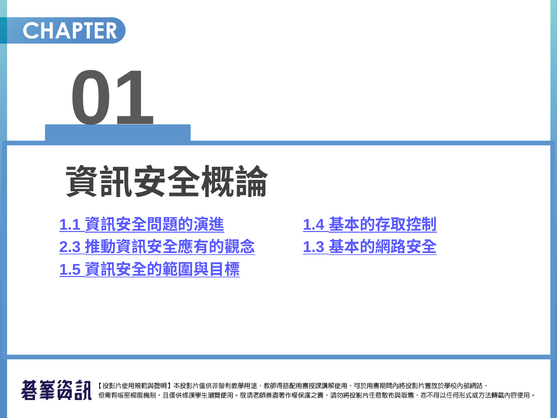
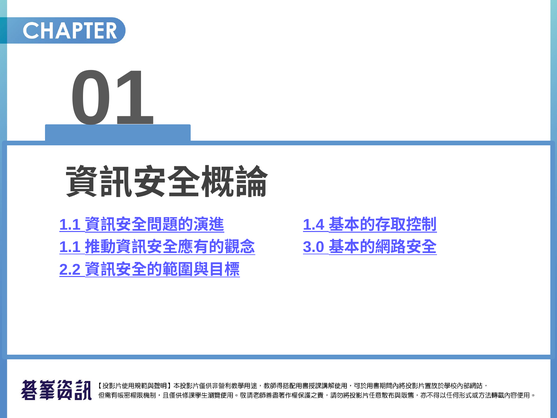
2.3 at (70, 247): 2.3 -> 1.1
1.3: 1.3 -> 3.0
1.5: 1.5 -> 2.2
